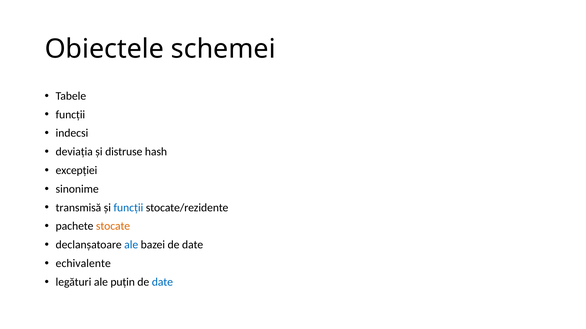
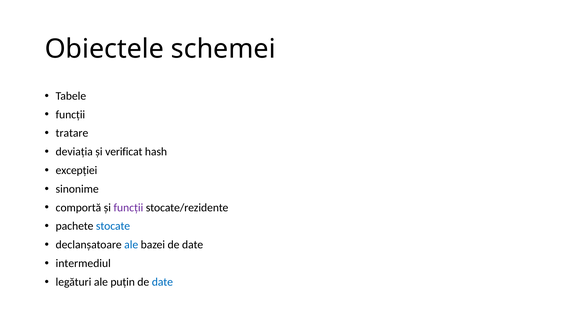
indecsi: indecsi -> tratare
distruse: distruse -> verificat
transmisă: transmisă -> comportă
funcţii at (128, 208) colour: blue -> purple
stocate colour: orange -> blue
echivalente: echivalente -> intermediul
